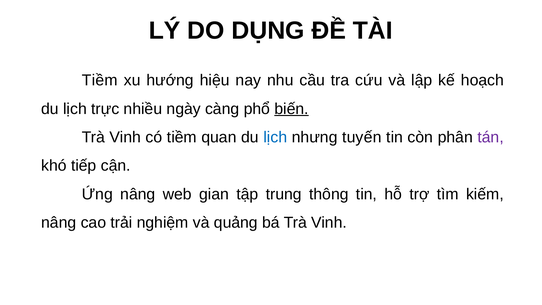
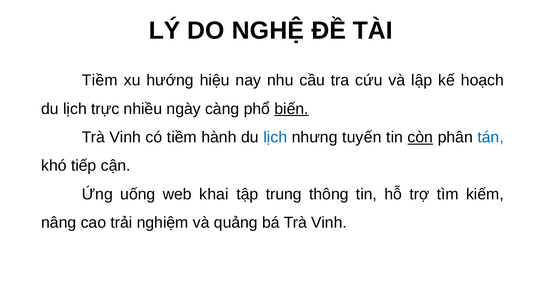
DỤNG: DỤNG -> NGHỆ
quan: quan -> hành
còn underline: none -> present
tán colour: purple -> blue
Ứng nâng: nâng -> uống
gian: gian -> khai
